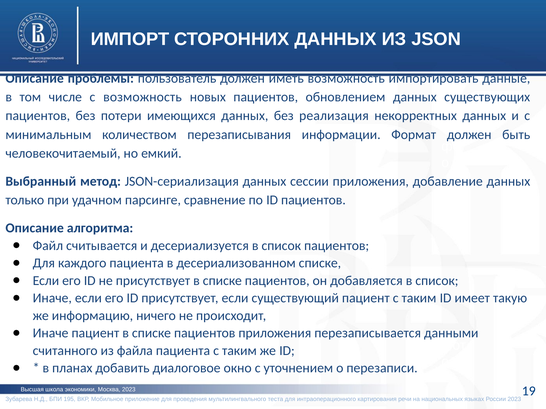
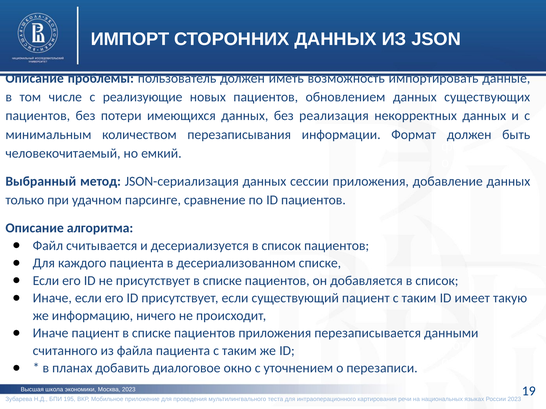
с возможность: возможность -> реализующие
